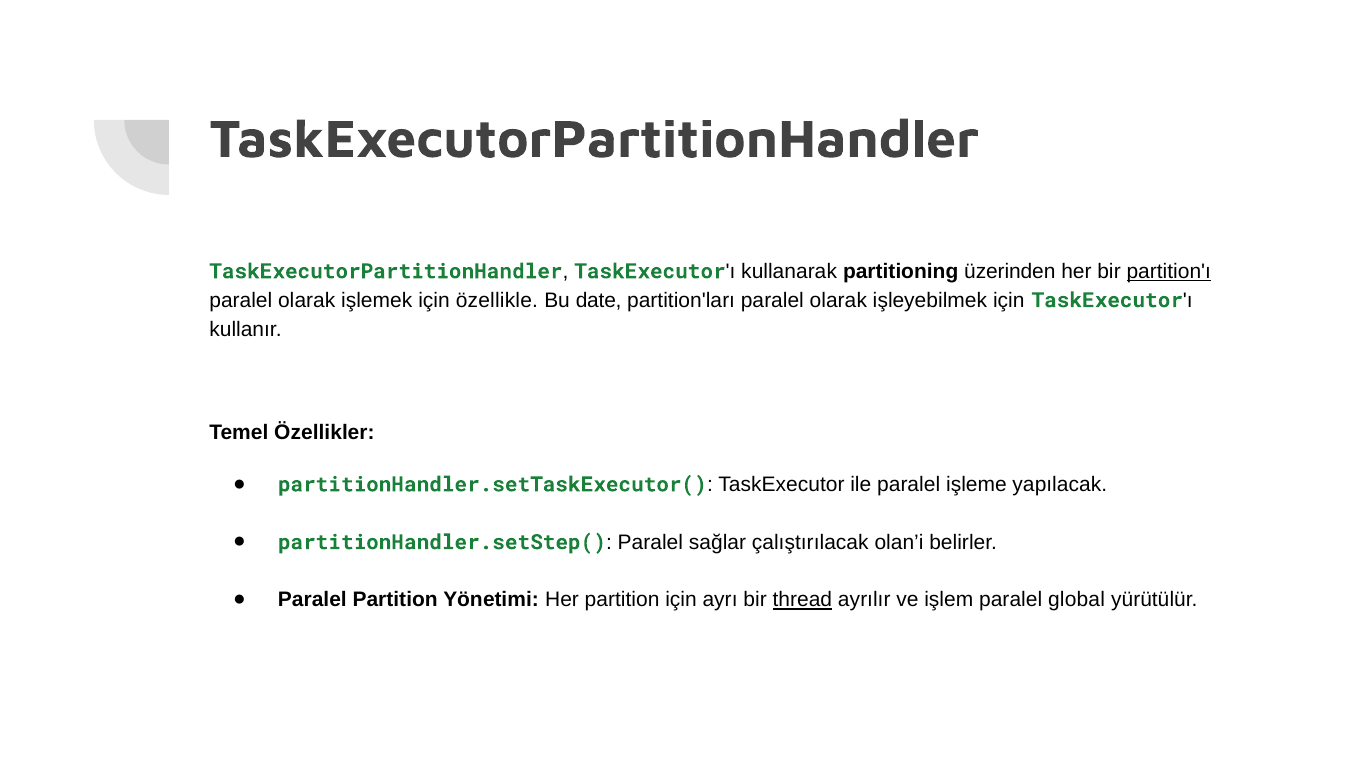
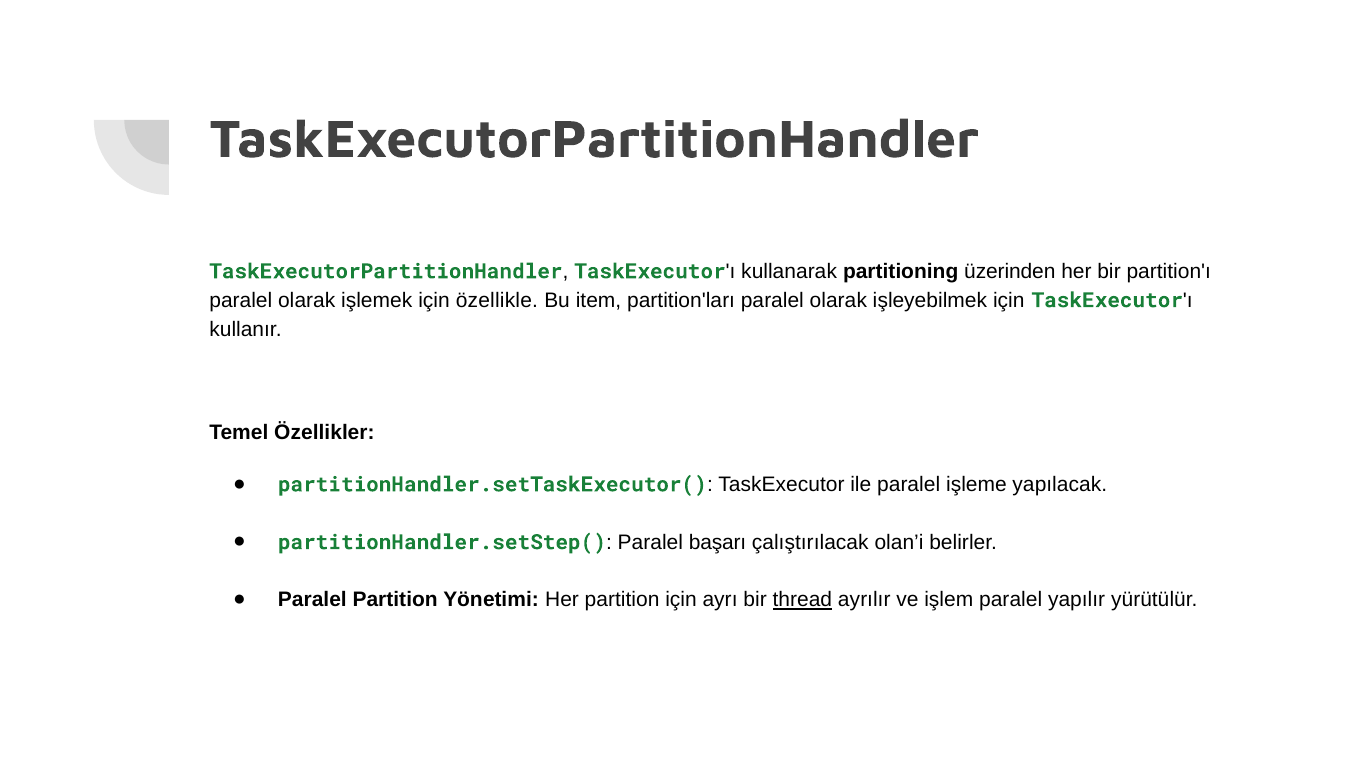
partition'ı underline: present -> none
date: date -> item
sağlar: sağlar -> başarı
global: global -> yapılır
